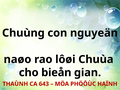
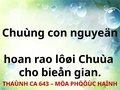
naøo: naøo -> hoan
